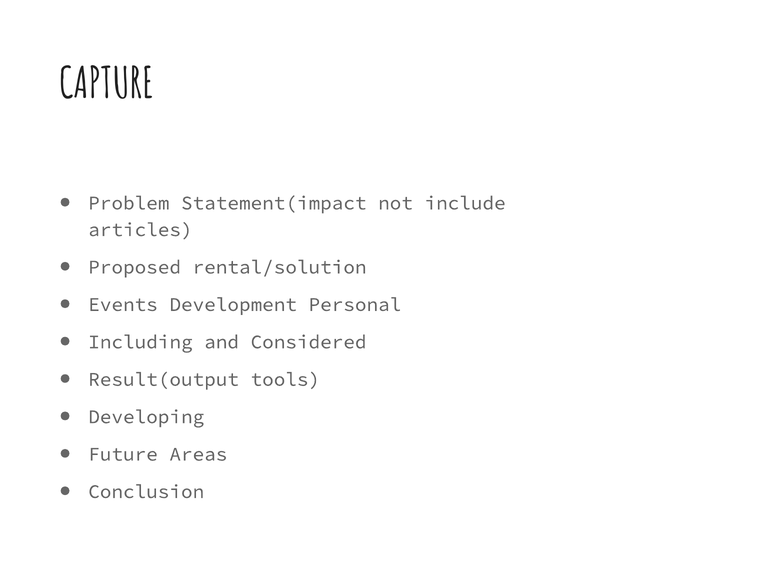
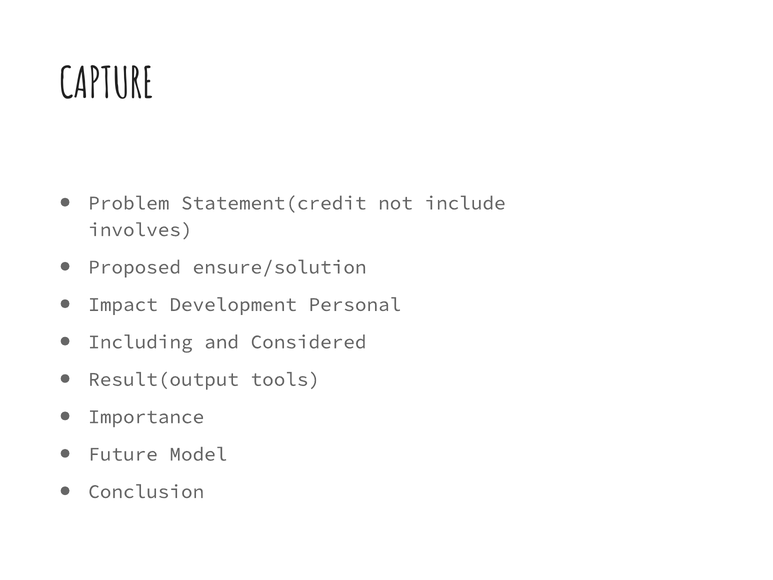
Statement(impact: Statement(impact -> Statement(credit
articles: articles -> involves
rental/solution: rental/solution -> ensure/solution
Events: Events -> Impact
Developing: Developing -> Importance
Areas: Areas -> Model
